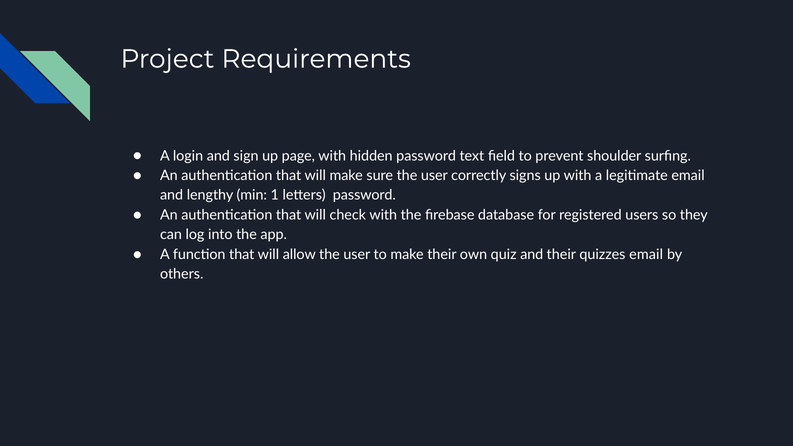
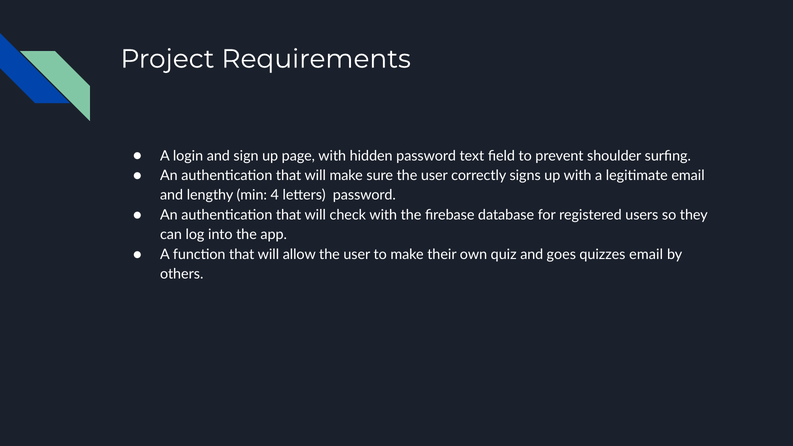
1: 1 -> 4
and their: their -> goes
